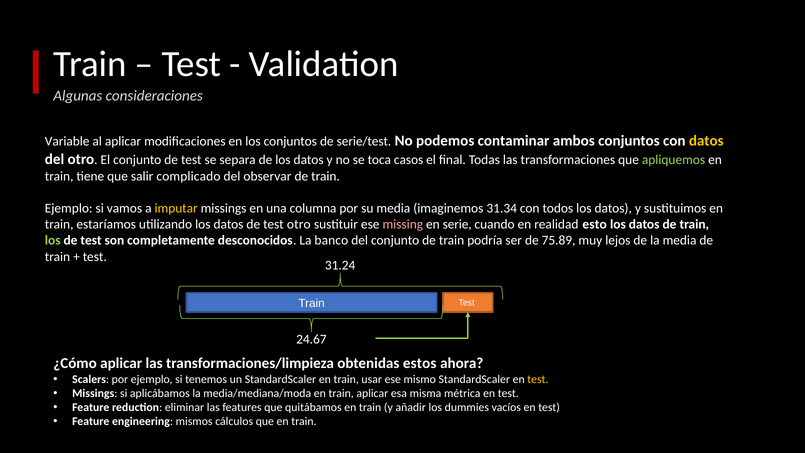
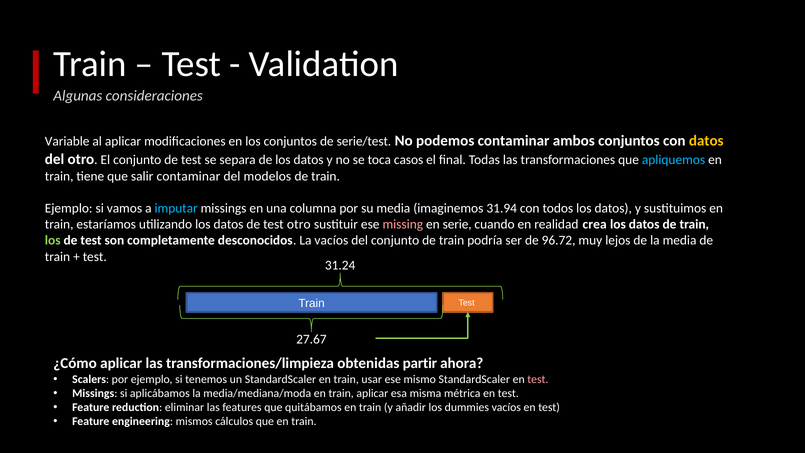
apliquemos colour: light green -> light blue
salir complicado: complicado -> contaminar
observar: observar -> modelos
imputar colour: yellow -> light blue
31.34: 31.34 -> 31.94
esto: esto -> crea
La banco: banco -> vacíos
75.89: 75.89 -> 96.72
24.67: 24.67 -> 27.67
estos: estos -> partir
test at (538, 379) colour: yellow -> pink
